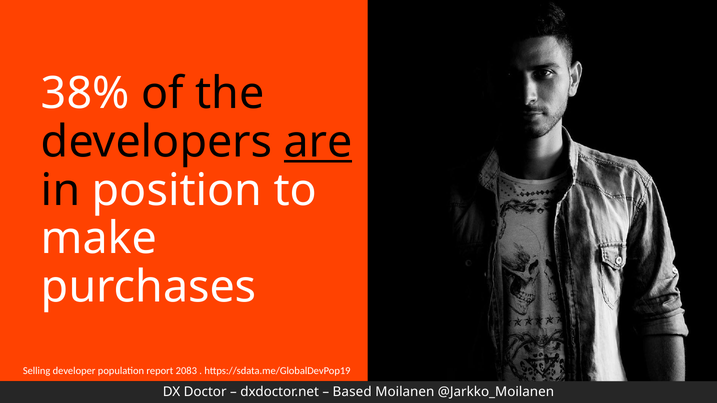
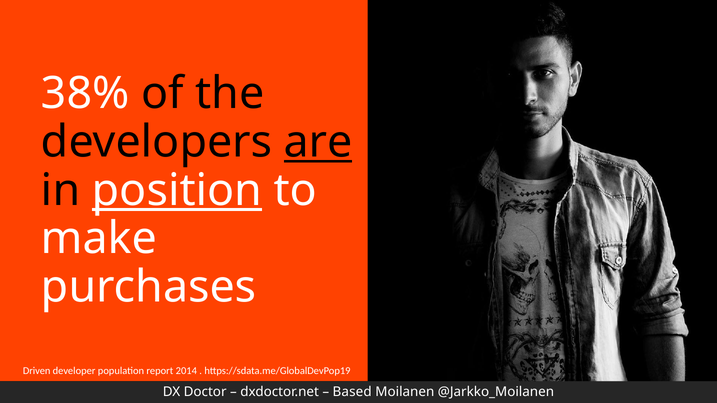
position underline: none -> present
Selling: Selling -> Driven
2083: 2083 -> 2014
